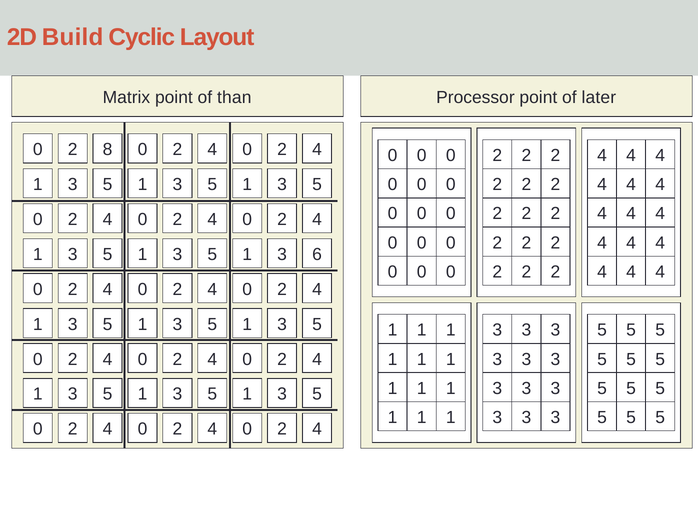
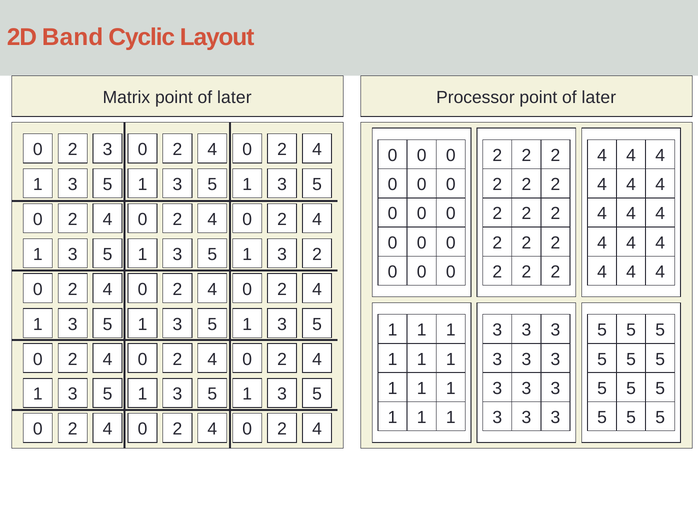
Build: Build -> Band
Matrix point of than: than -> later
0 2 8: 8 -> 3
1 3 6: 6 -> 2
